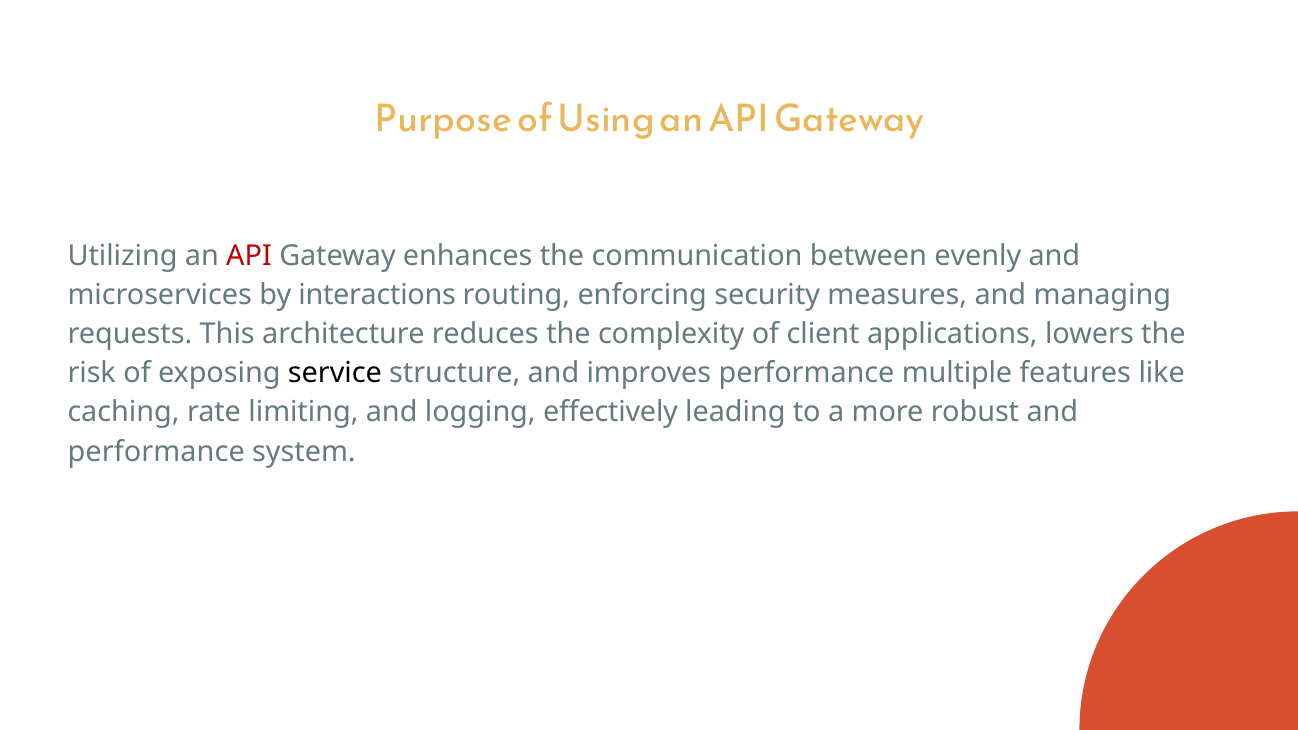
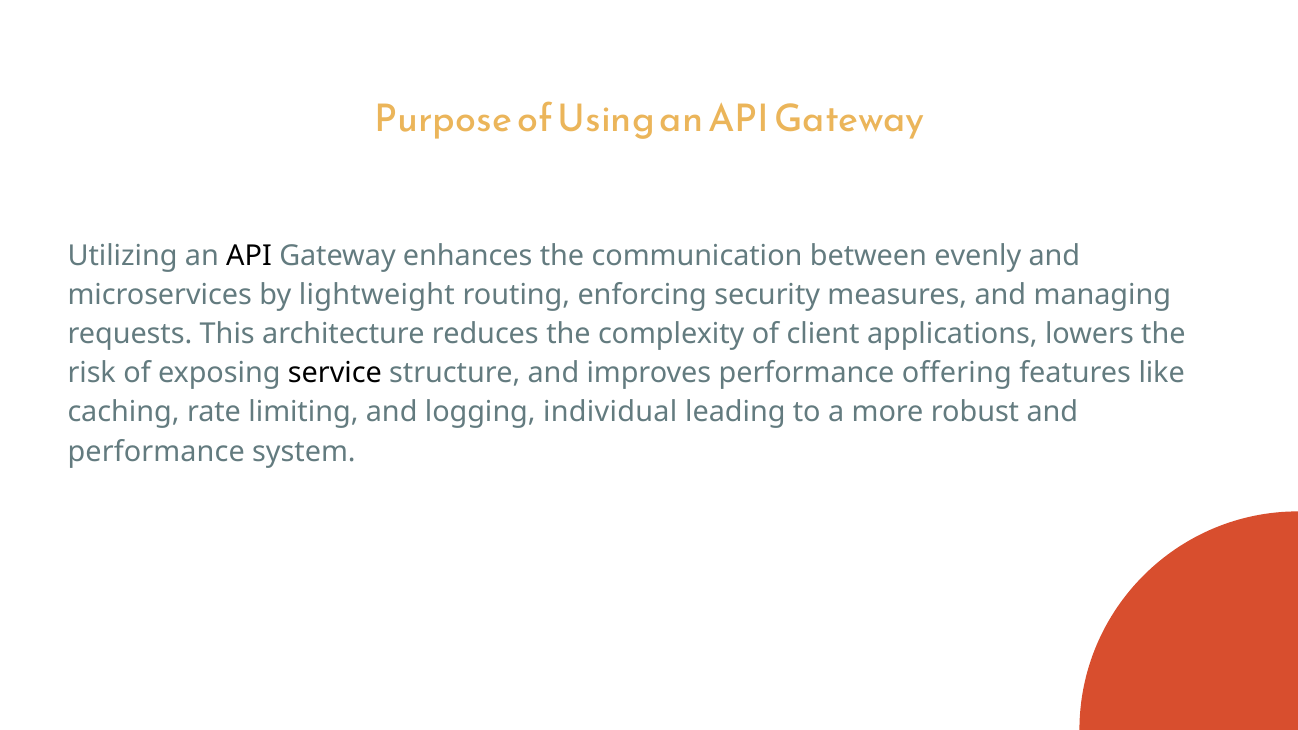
API at (249, 256) colour: red -> black
interactions: interactions -> lightweight
multiple: multiple -> offering
effectively: effectively -> individual
